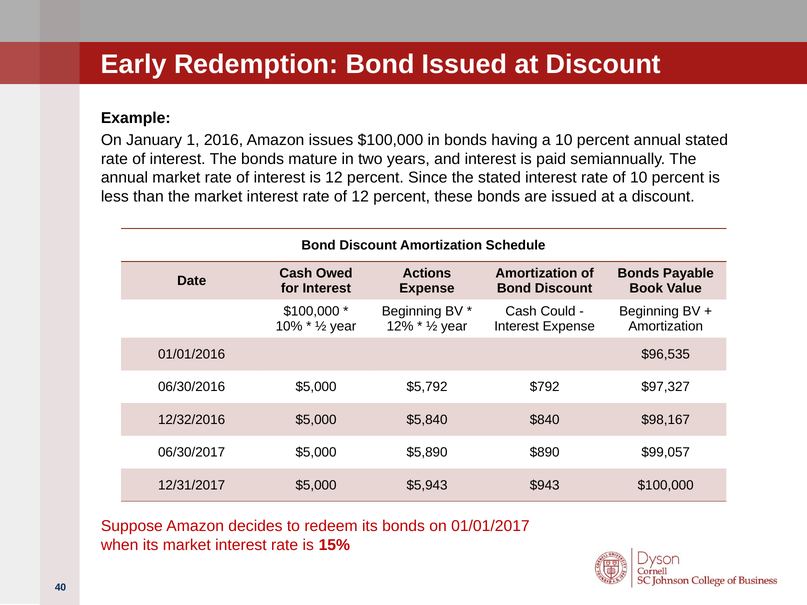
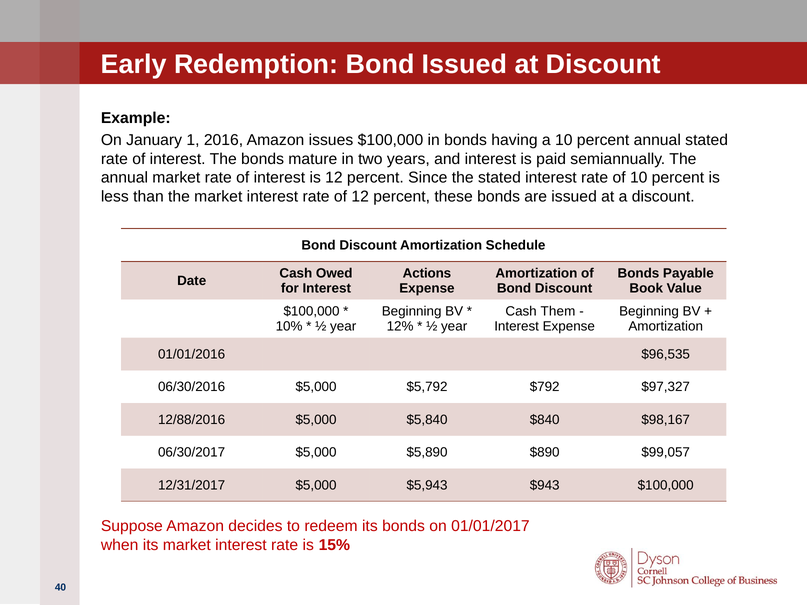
Could: Could -> Them
12/32/2016: 12/32/2016 -> 12/88/2016
